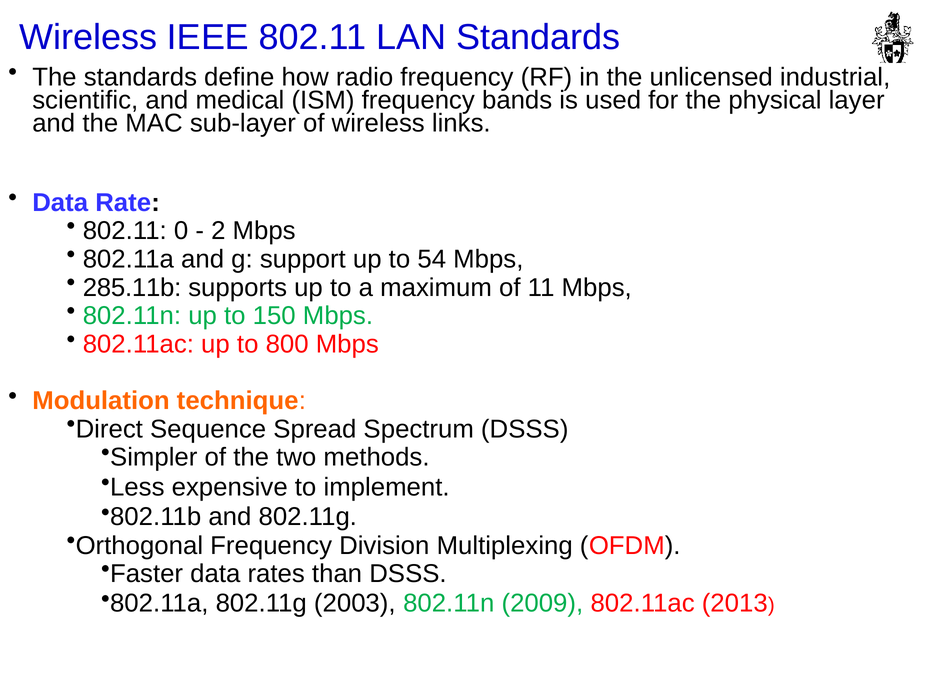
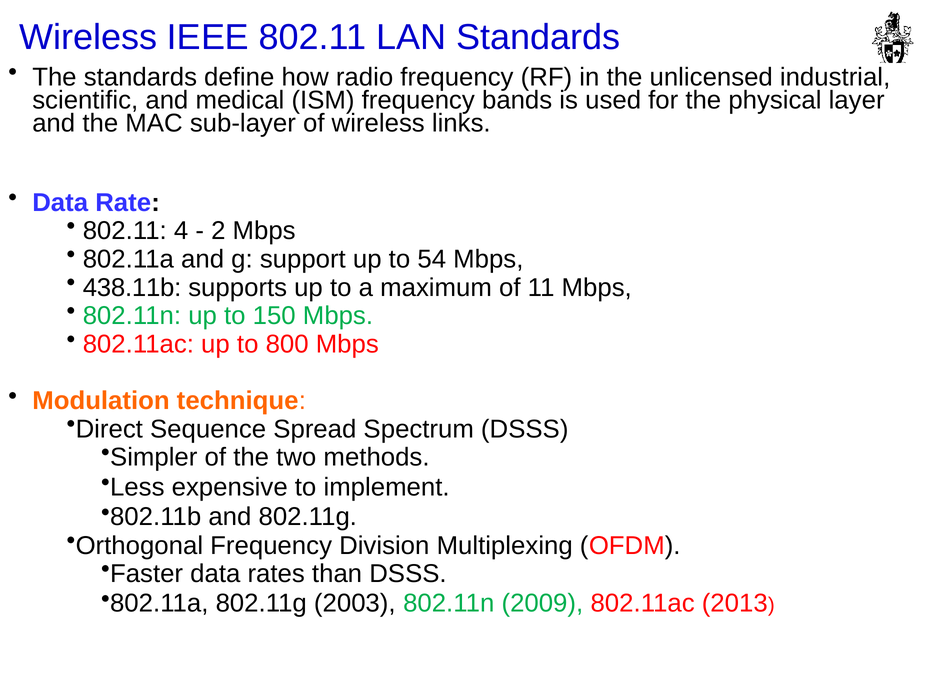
0: 0 -> 4
285.11b: 285.11b -> 438.11b
